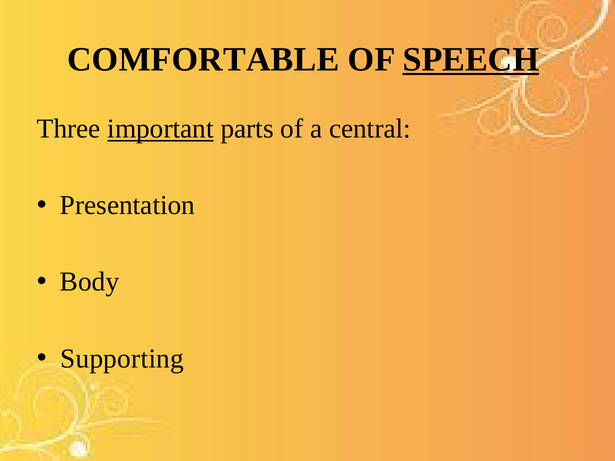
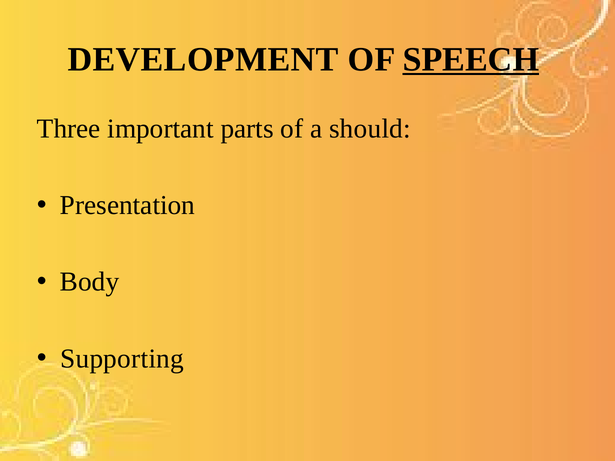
COMFORTABLE: COMFORTABLE -> DEVELOPMENT
important underline: present -> none
central: central -> should
